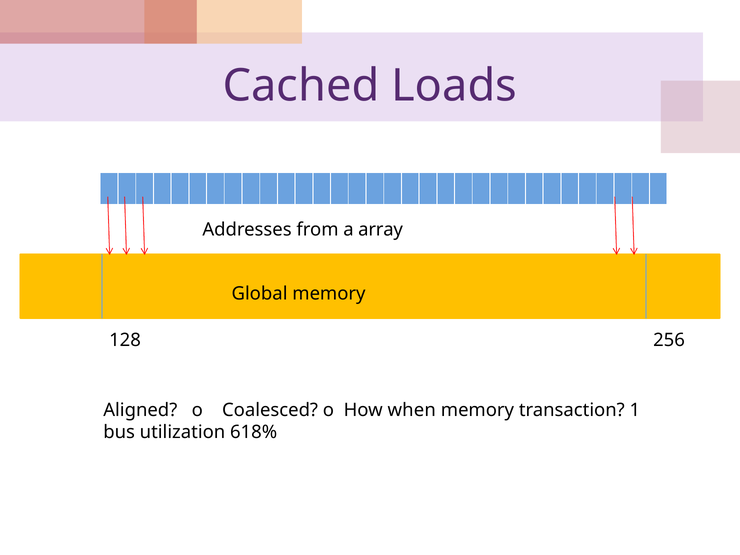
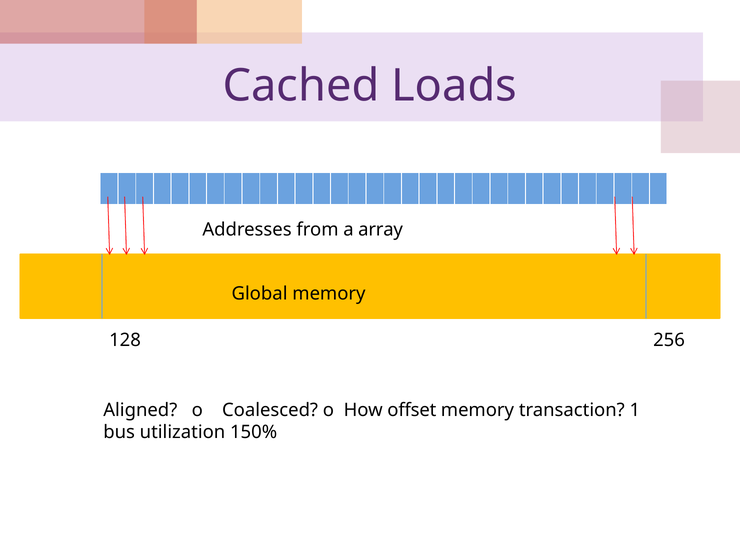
when: when -> offset
618%: 618% -> 150%
